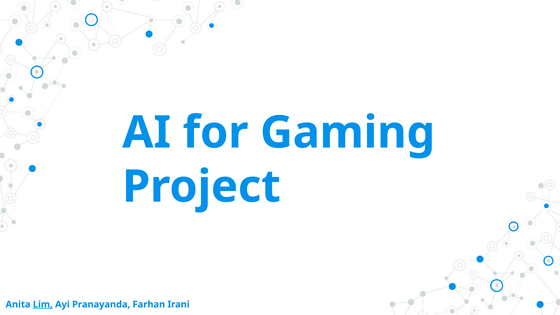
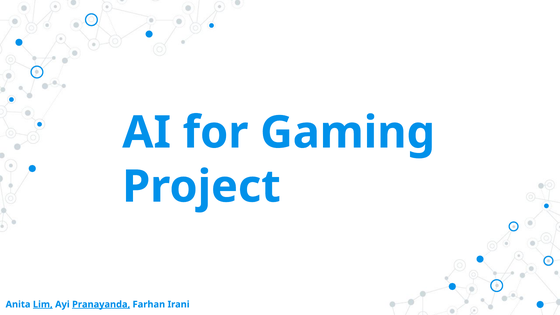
Pranayanda underline: none -> present
